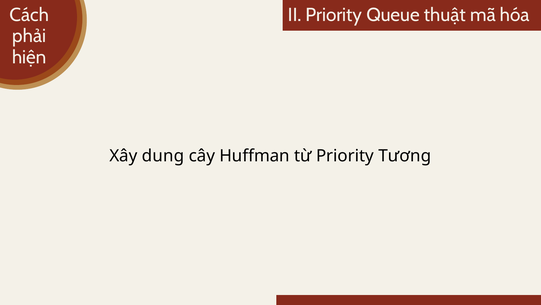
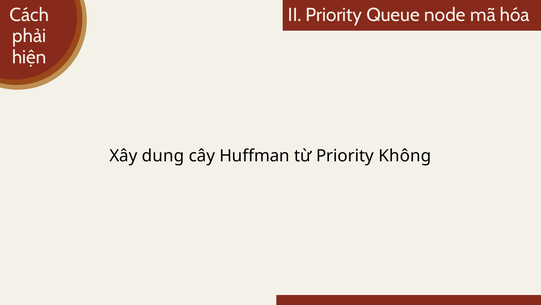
thuật: thuật -> node
Tương: Tương -> Không
